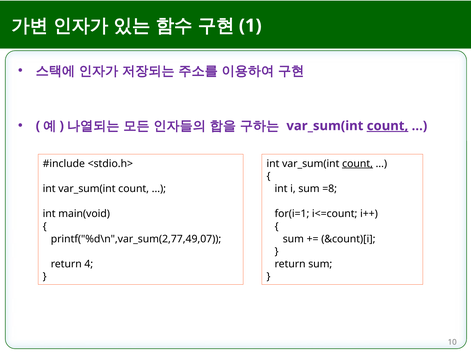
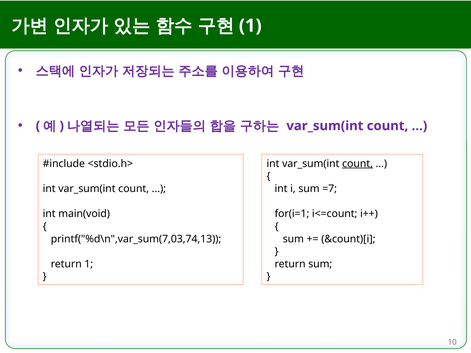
count at (387, 126) underline: present -> none
=8: =8 -> =7
printf("%d\n",var_sum(2,77,49,07: printf("%d\n",var_sum(2,77,49,07 -> printf("%d\n",var_sum(7,03,74,13
return 4: 4 -> 1
